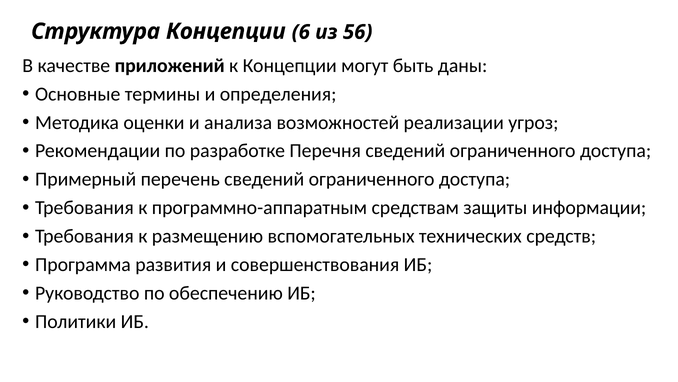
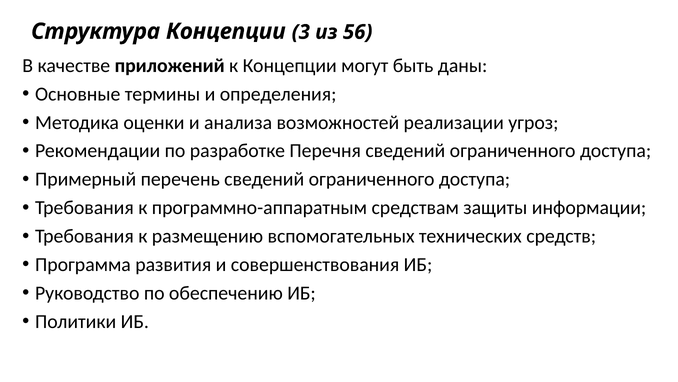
6: 6 -> 3
